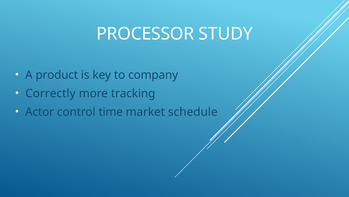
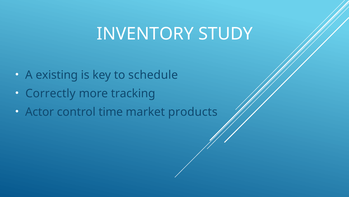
PROCESSOR: PROCESSOR -> INVENTORY
product: product -> existing
company: company -> schedule
schedule: schedule -> products
